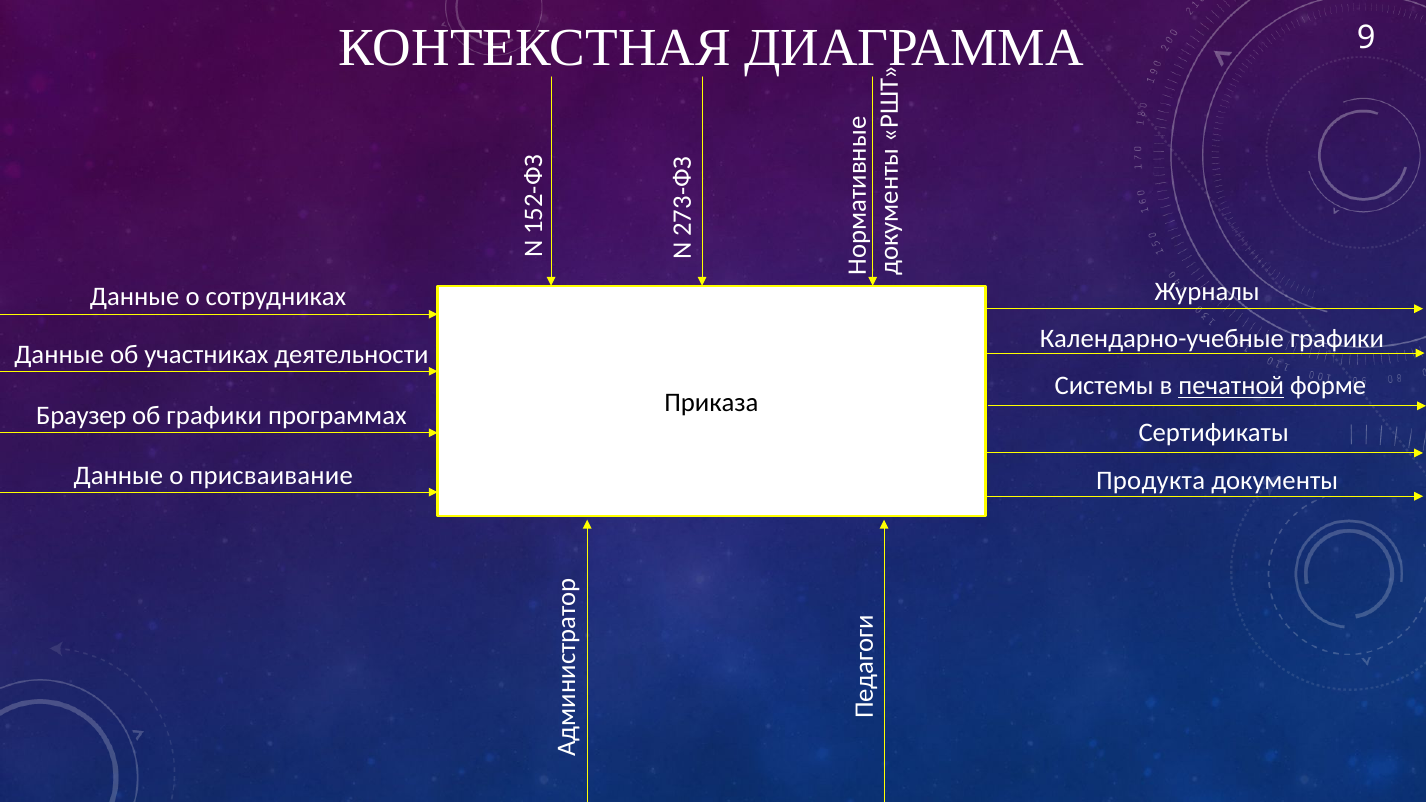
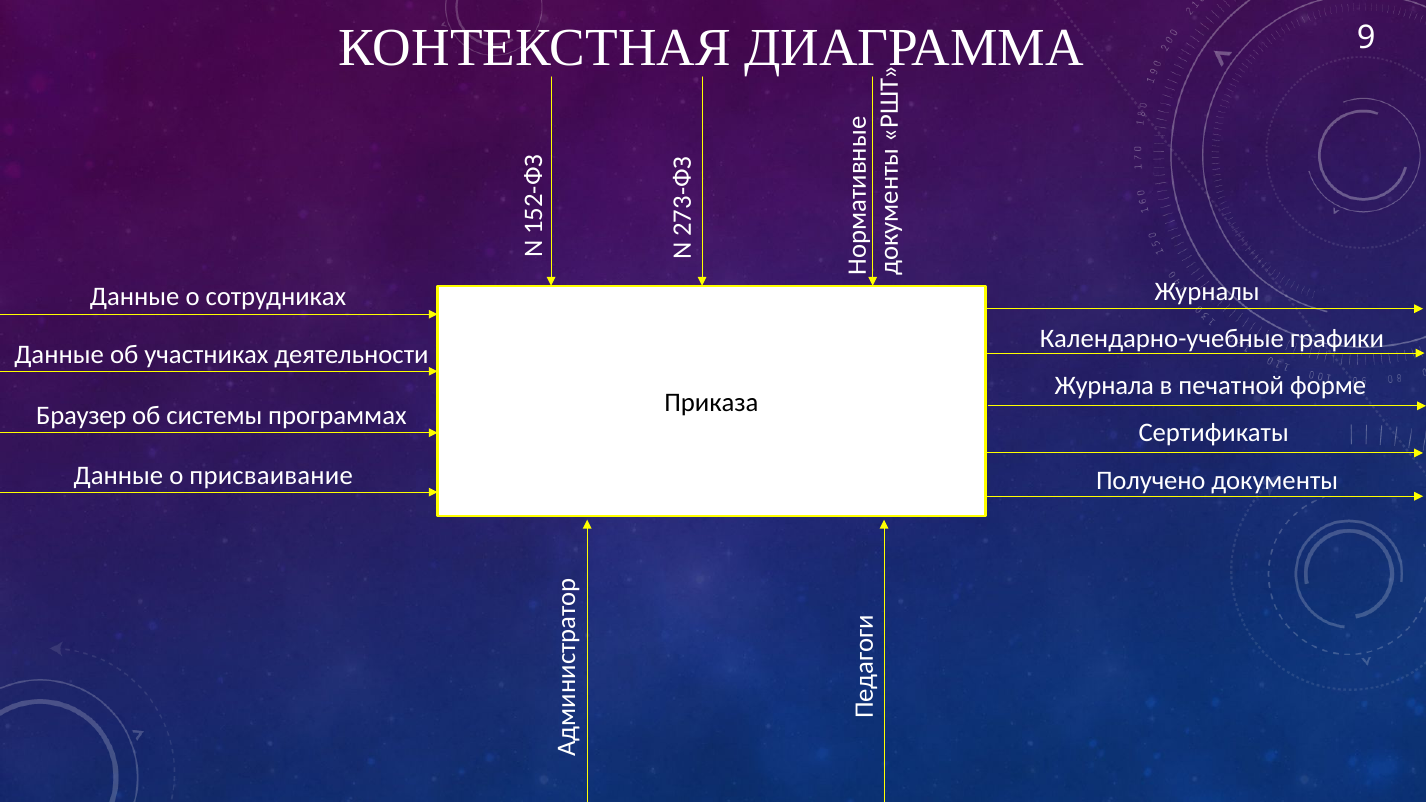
Системы: Системы -> Журнала
печатной underline: present -> none
об графики: графики -> системы
Продукта: Продукта -> Получено
